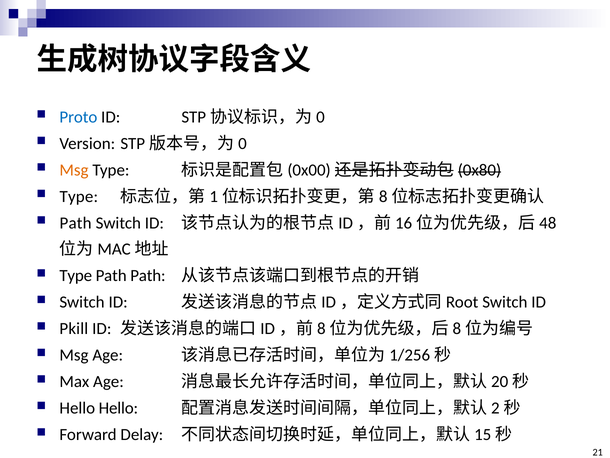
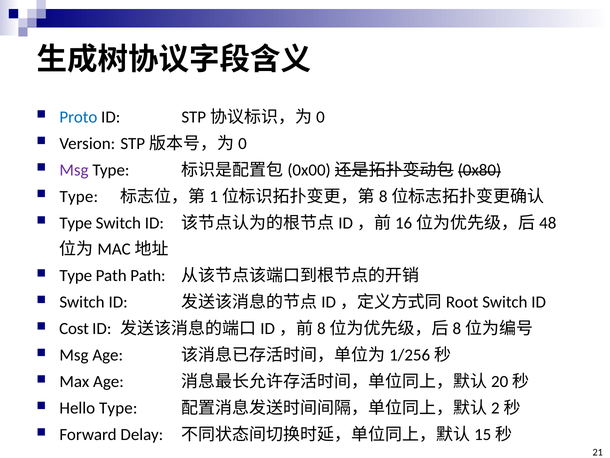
Msg at (74, 170) colour: orange -> purple
Path at (76, 223): Path -> Type
Pkill: Pkill -> Cost
Hello Hello: Hello -> Type
